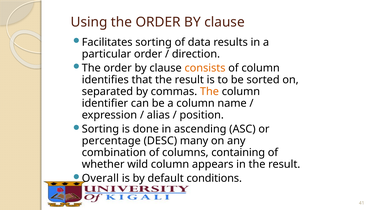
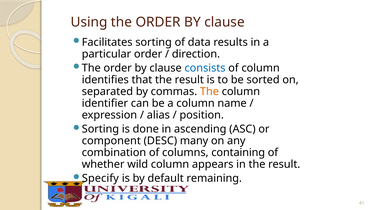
consists colour: orange -> blue
percentage: percentage -> component
Overall: Overall -> Specify
conditions: conditions -> remaining
